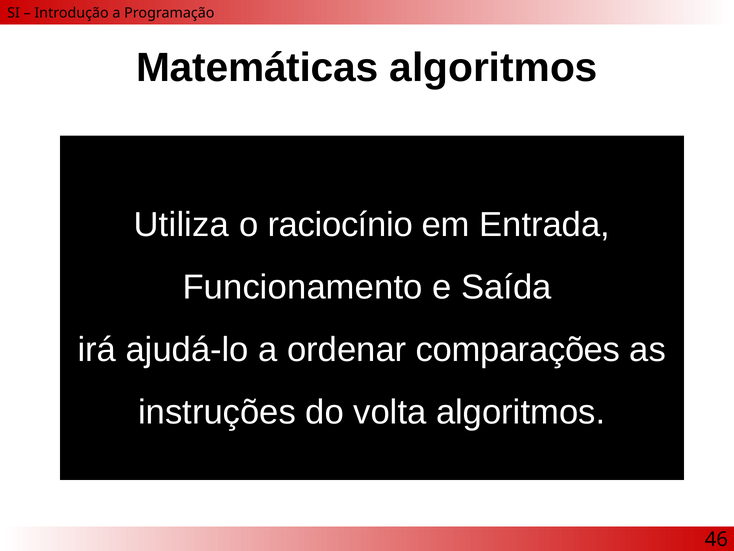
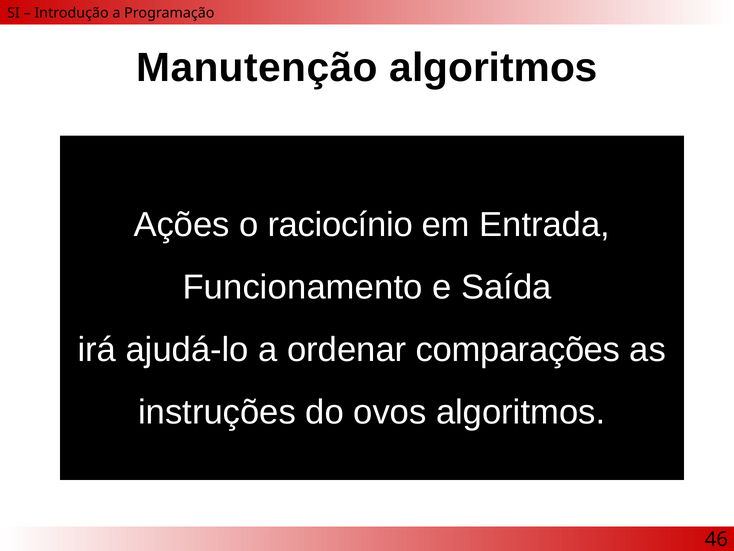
Matemáticas: Matemáticas -> Manutenção
Utiliza: Utiliza -> Ações
volta: volta -> ovos
